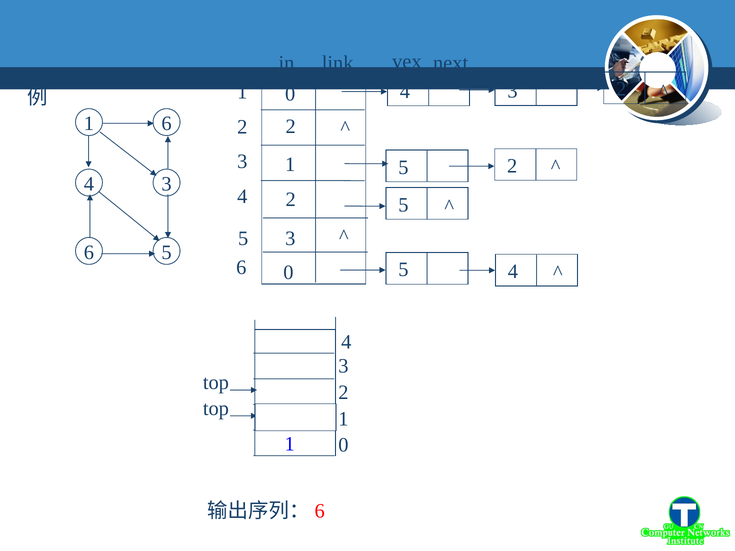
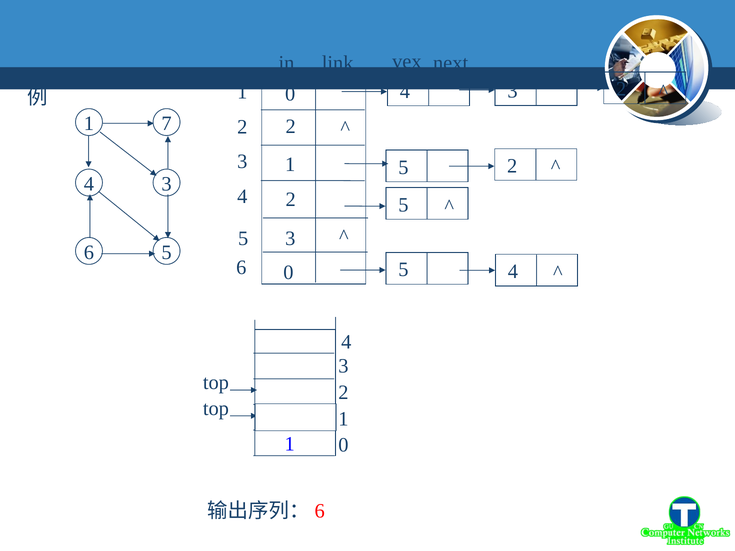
6 at (167, 124): 6 -> 7
